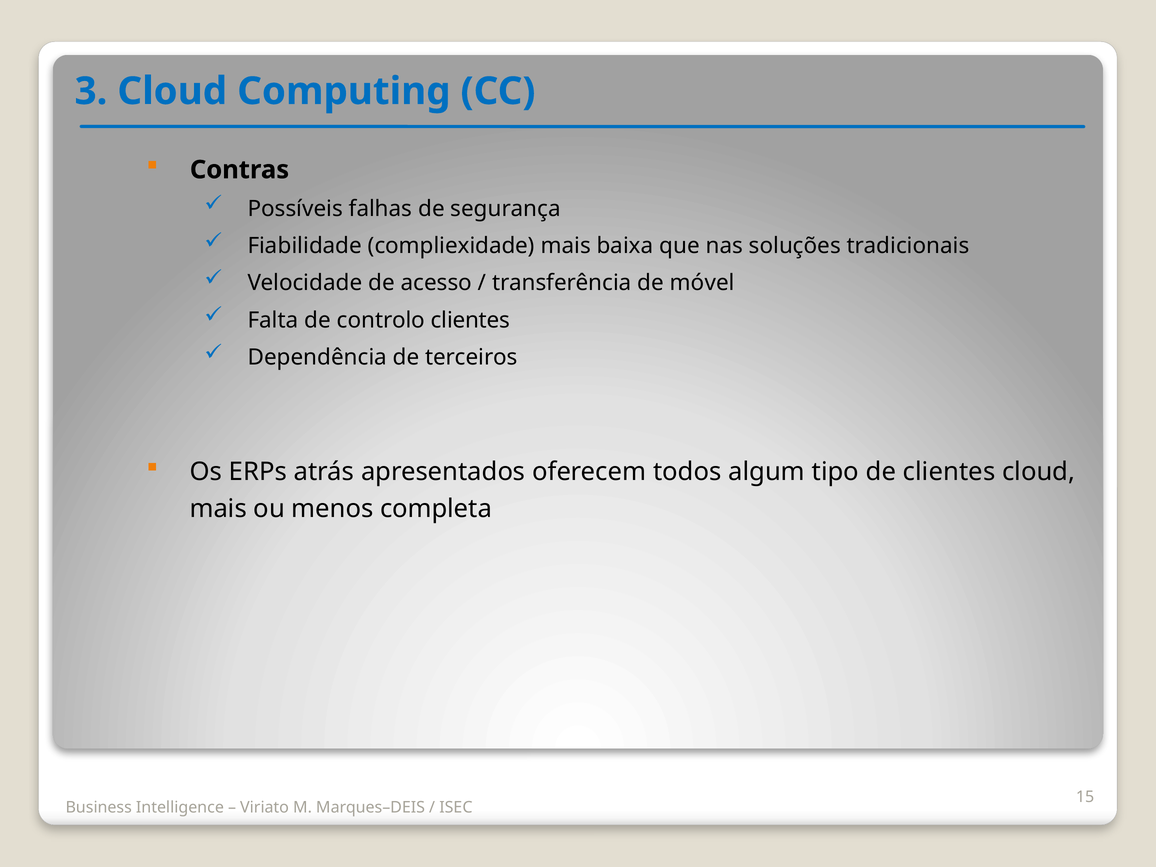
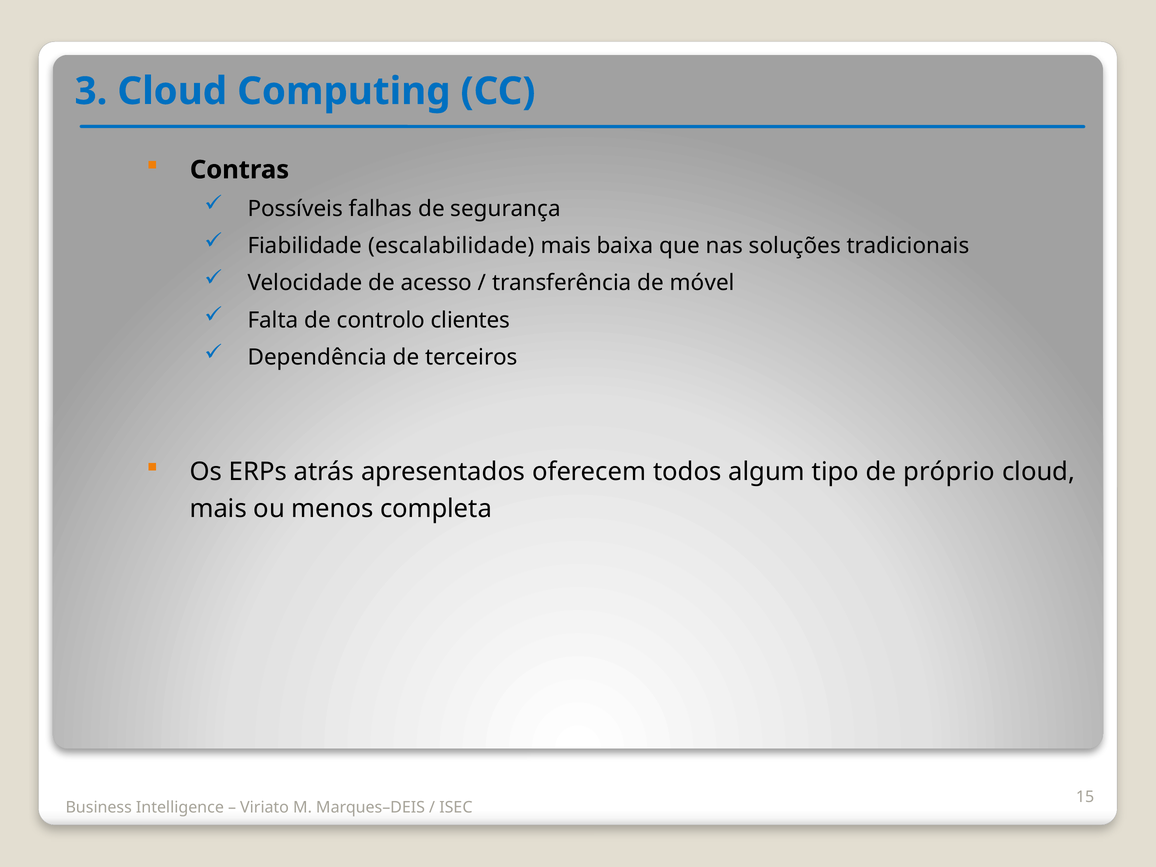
compliexidade: compliexidade -> escalabilidade
de clientes: clientes -> próprio
